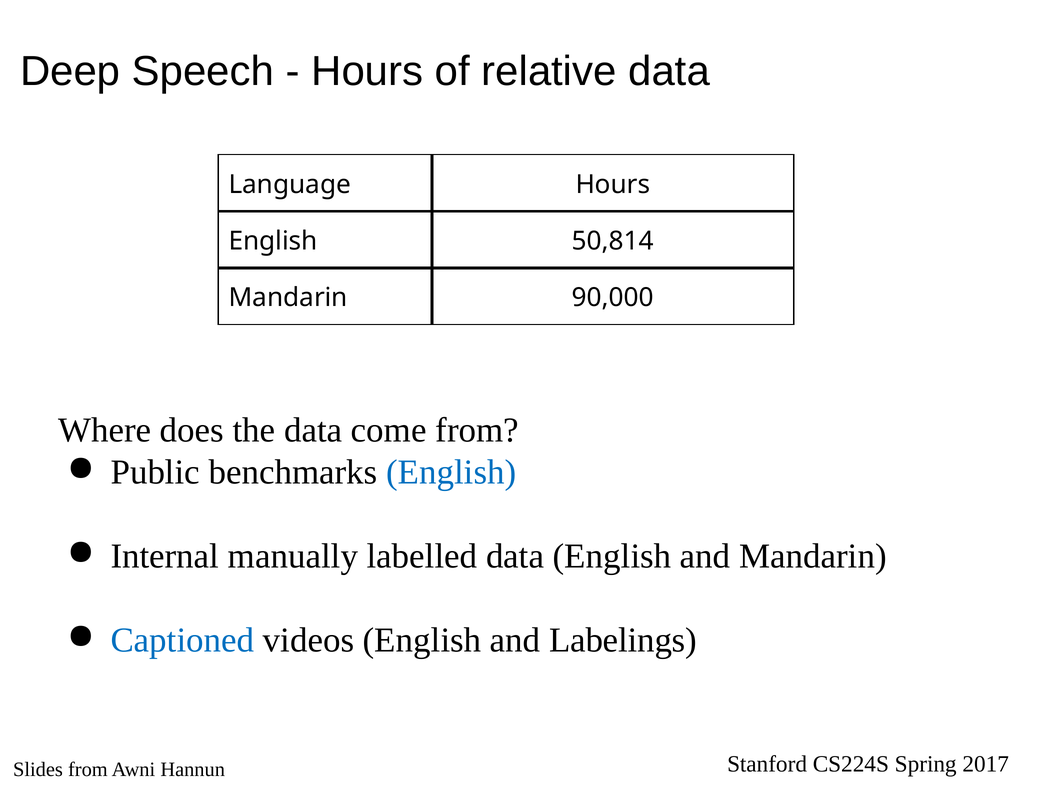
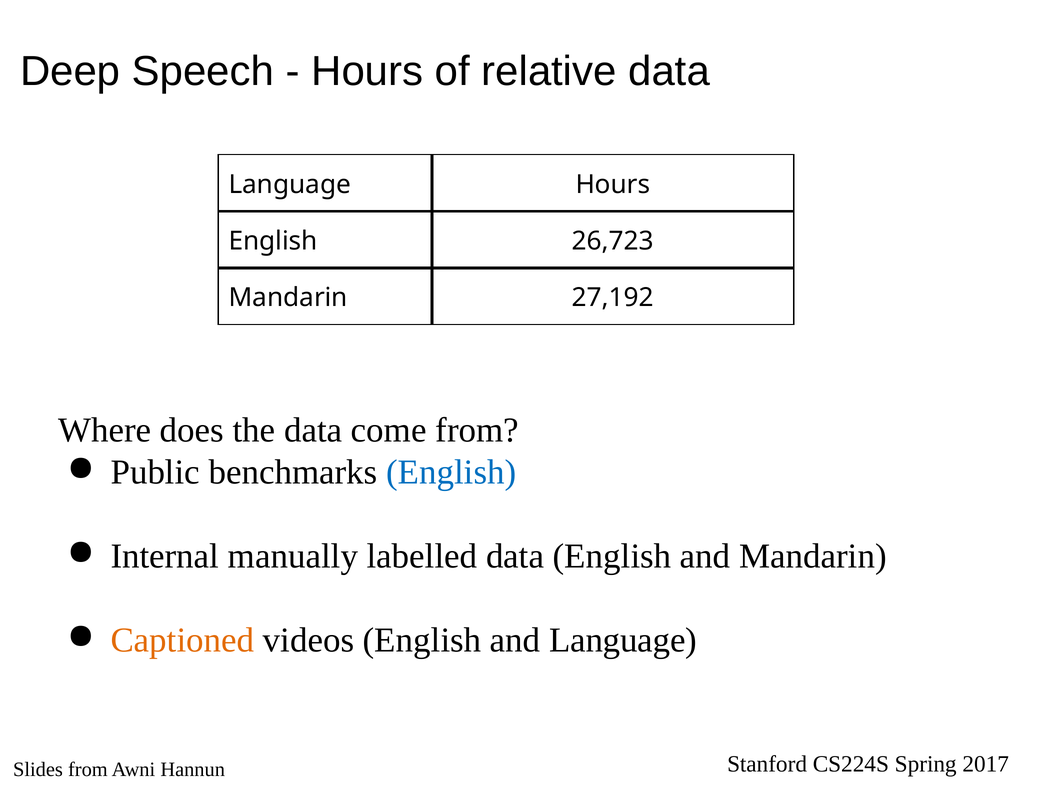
50,814: 50,814 -> 26,723
90,000: 90,000 -> 27,192
Captioned colour: blue -> orange
and Labelings: Labelings -> Language
